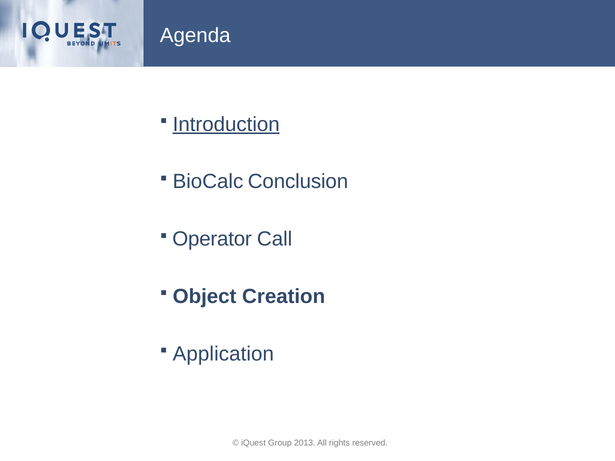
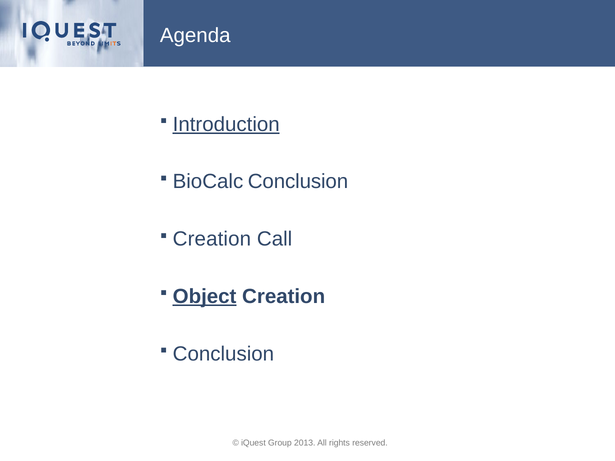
Operator at (212, 239): Operator -> Creation
Object underline: none -> present
Application at (223, 354): Application -> Conclusion
